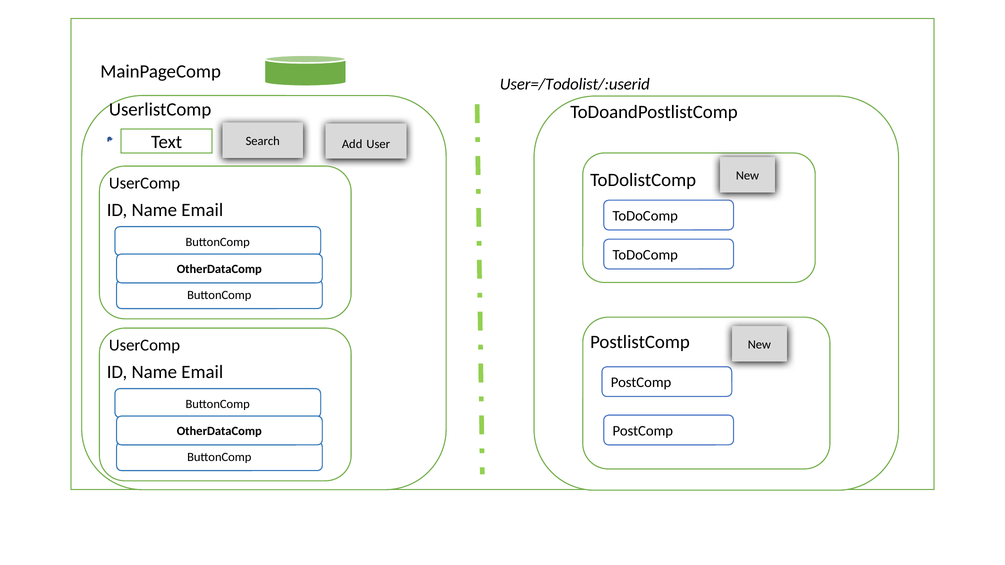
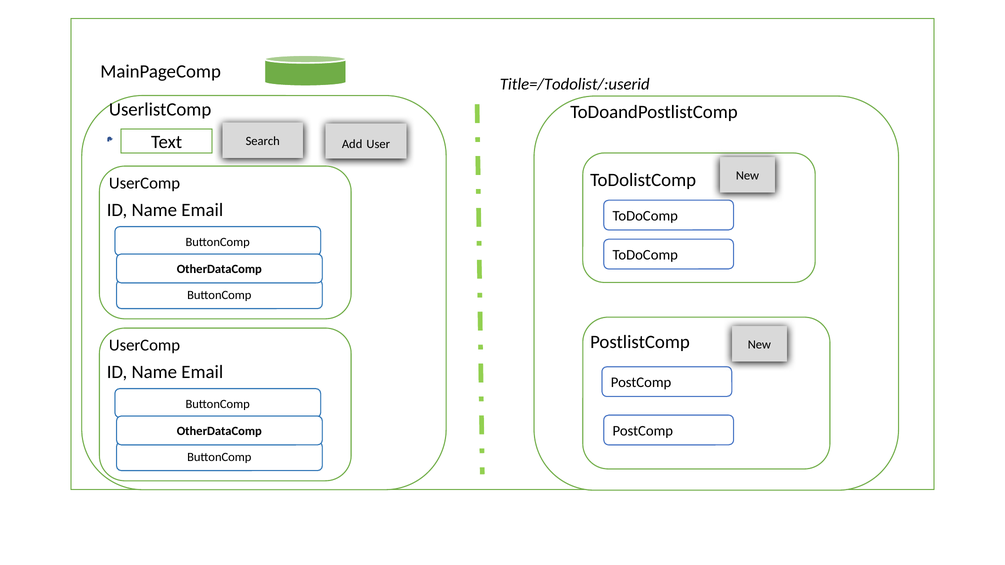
User=/Todolist/:userid: User=/Todolist/:userid -> Title=/Todolist/:userid
